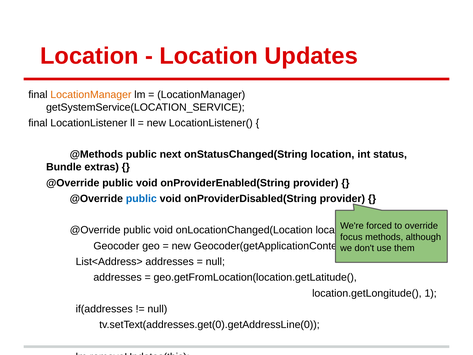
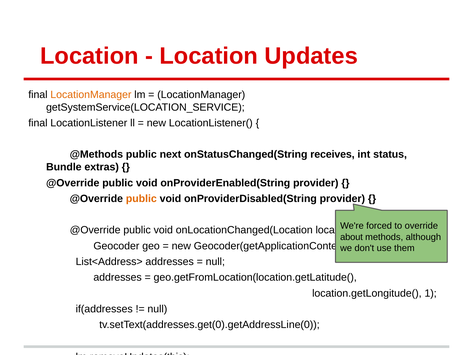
onStatusChanged(String location: location -> receives
public at (141, 199) colour: blue -> orange
focus: focus -> about
